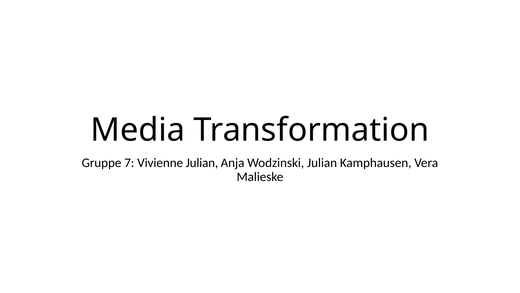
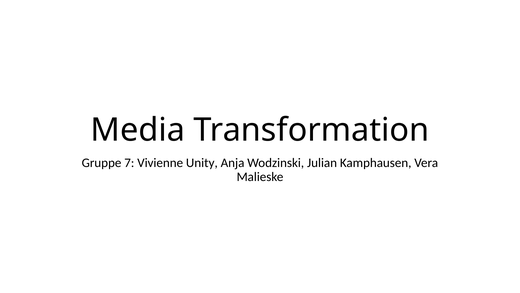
Vivienne Julian: Julian -> Unity
